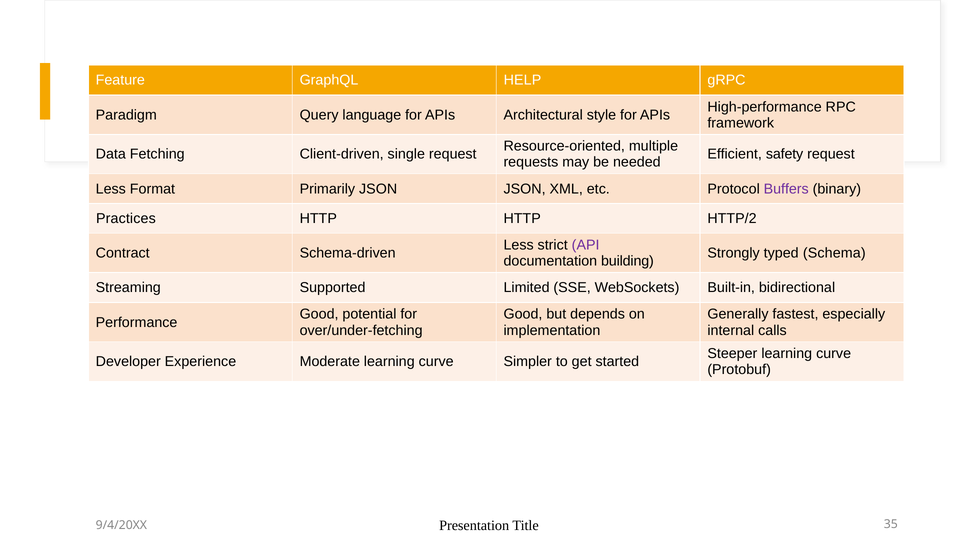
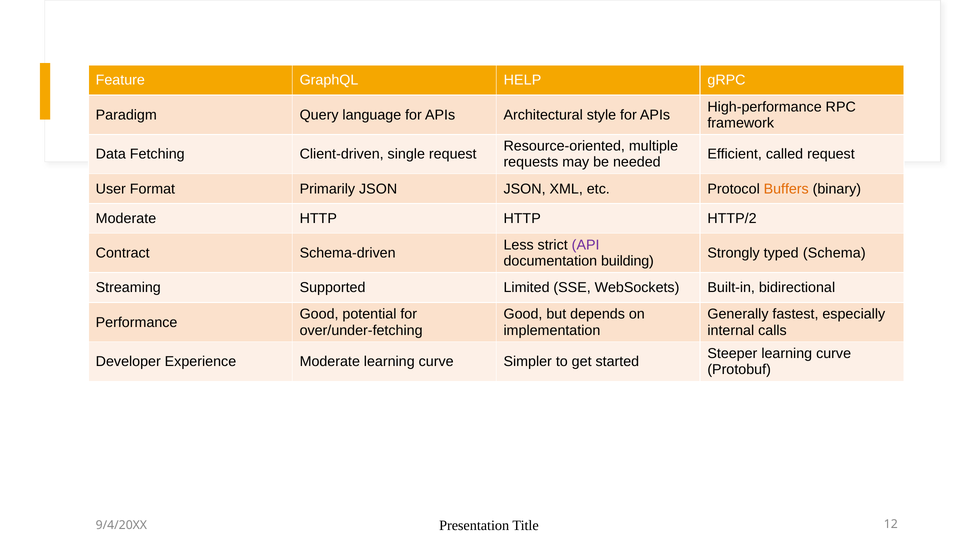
safety: safety -> called
Less at (111, 189): Less -> User
Buffers colour: purple -> orange
Practices at (126, 219): Practices -> Moderate
35: 35 -> 12
